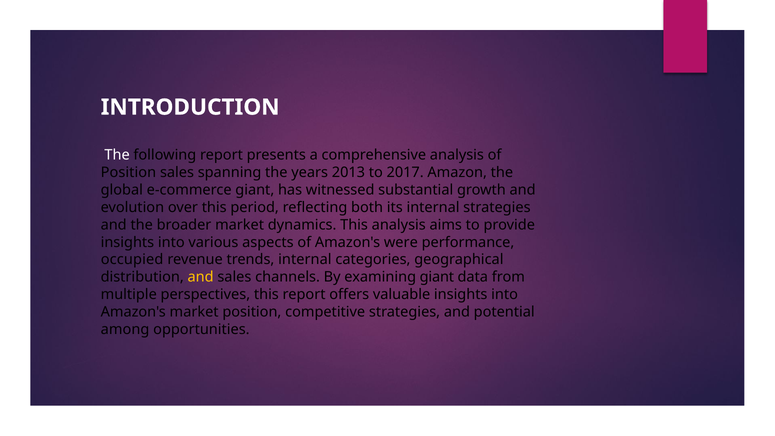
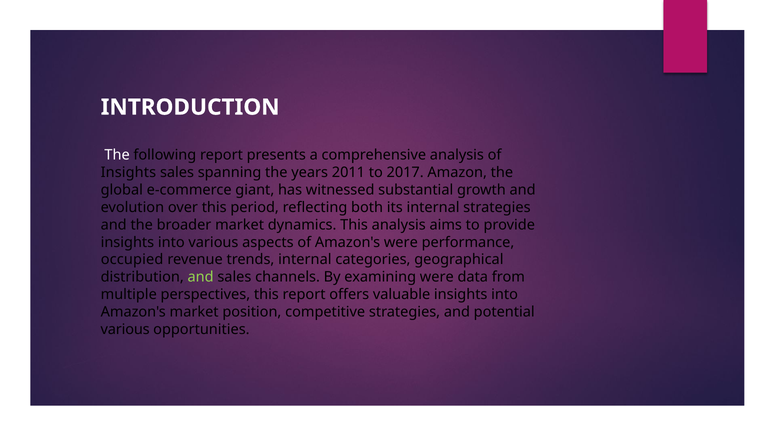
Position at (128, 172): Position -> Insights
2013: 2013 -> 2011
and at (201, 277) colour: yellow -> light green
examining giant: giant -> were
among at (125, 329): among -> various
